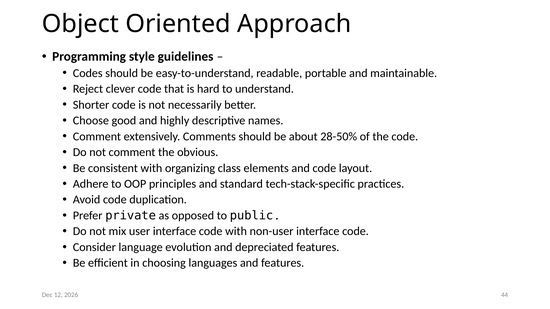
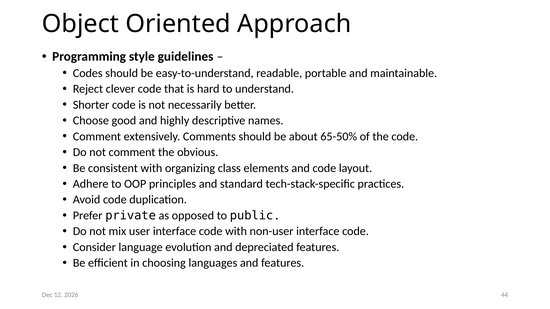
28-50%: 28-50% -> 65-50%
